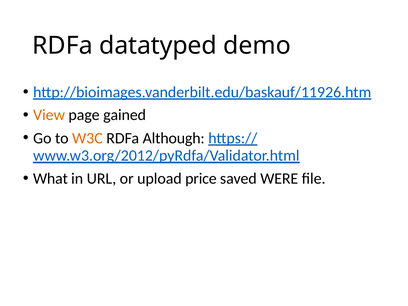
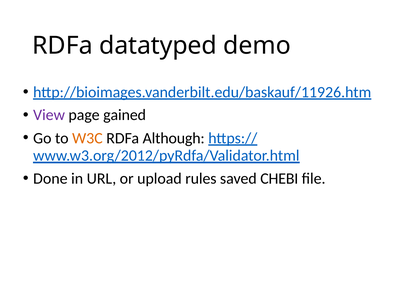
View colour: orange -> purple
What: What -> Done
price: price -> rules
WERE: WERE -> CHEBI
